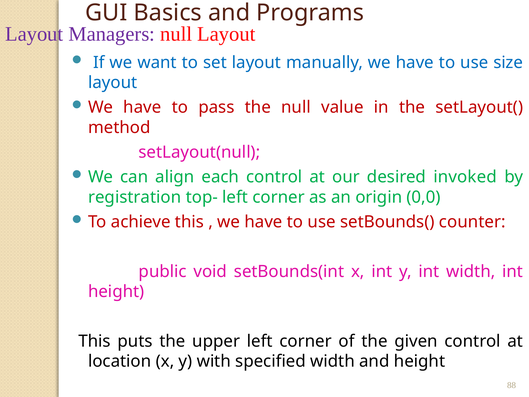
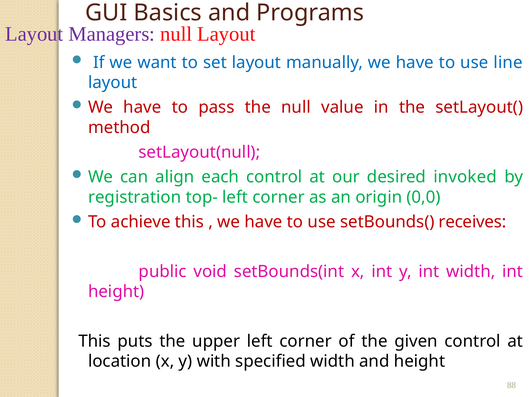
size: size -> line
counter: counter -> receives
